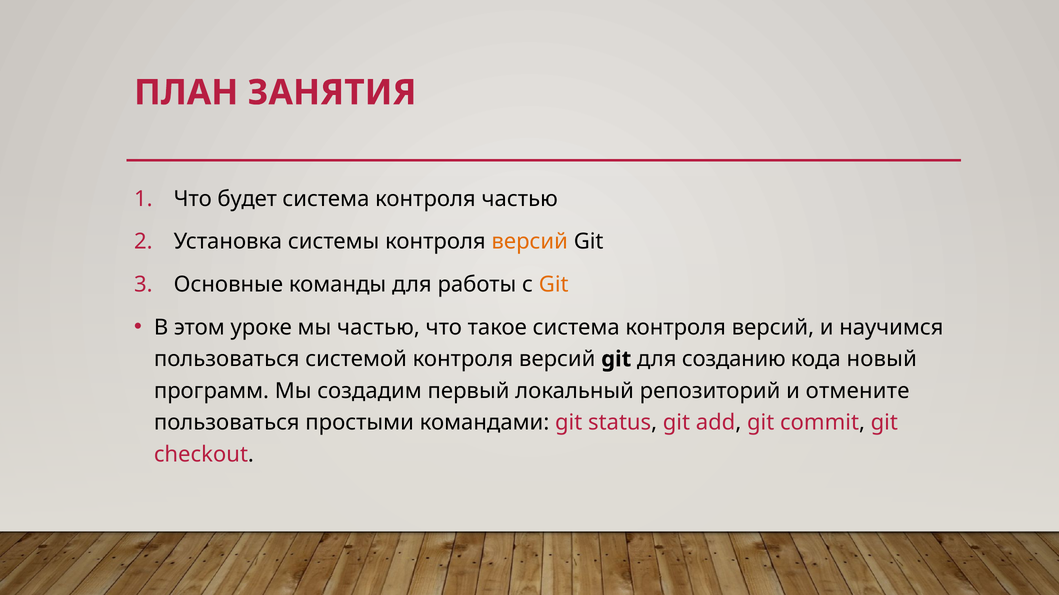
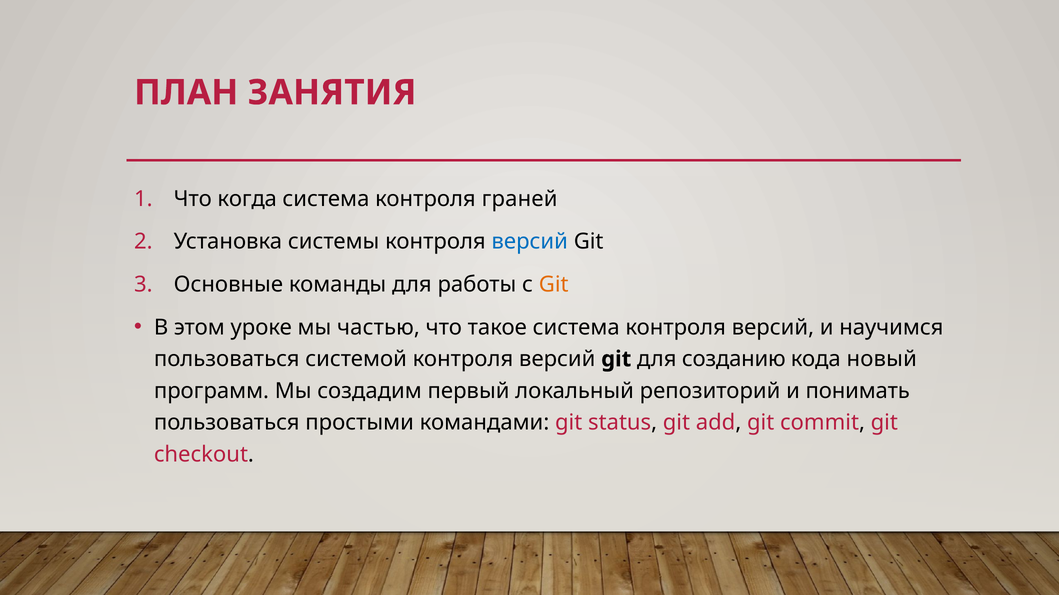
будет: будет -> когда
контроля частью: частью -> граней
версий at (530, 242) colour: orange -> blue
отмените: отмените -> понимать
